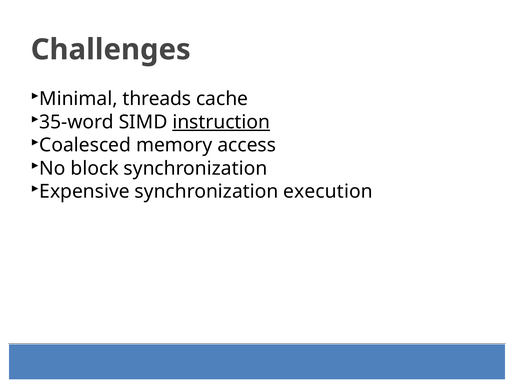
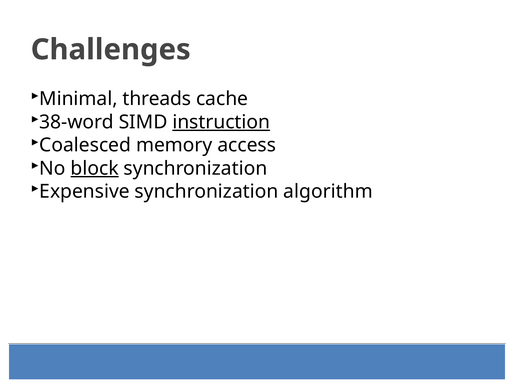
35-word: 35-word -> 38-word
block underline: none -> present
execution: execution -> algorithm
